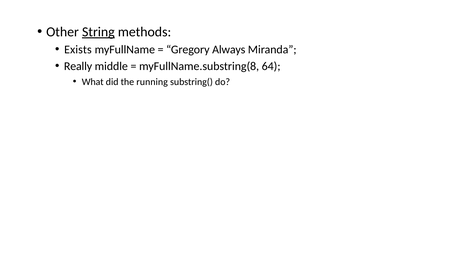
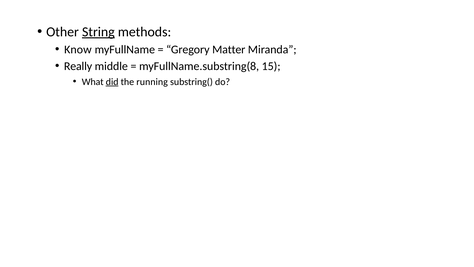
Exists: Exists -> Know
Always: Always -> Matter
64: 64 -> 15
did underline: none -> present
